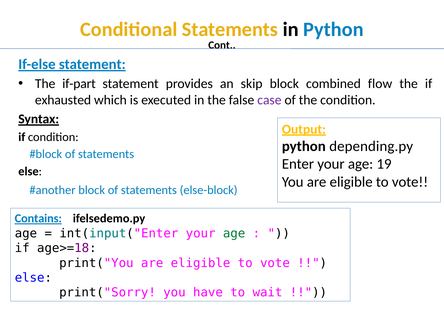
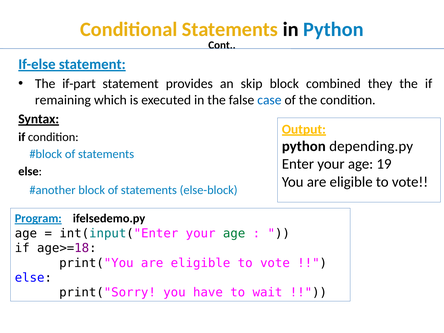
flow: flow -> they
exhausted: exhausted -> remaining
case colour: purple -> blue
Contains: Contains -> Program
